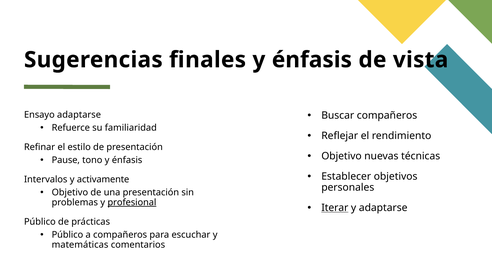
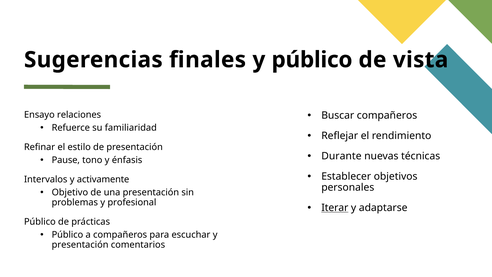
finales y énfasis: énfasis -> público
Ensayo adaptarse: adaptarse -> relaciones
Objetivo at (342, 156): Objetivo -> Durante
profesional underline: present -> none
matemáticas at (80, 244): matemáticas -> presentación
